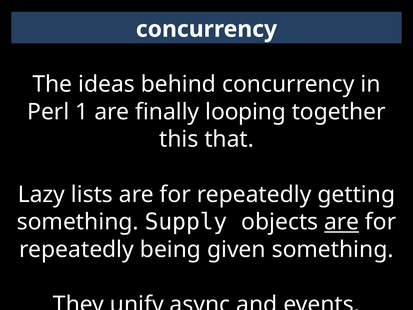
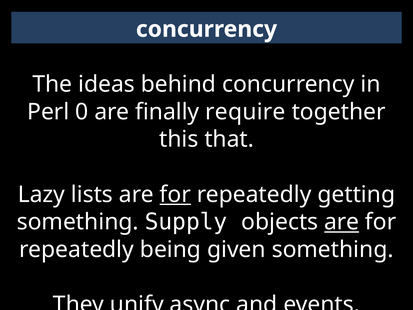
1: 1 -> 0
looping: looping -> require
for at (175, 194) underline: none -> present
